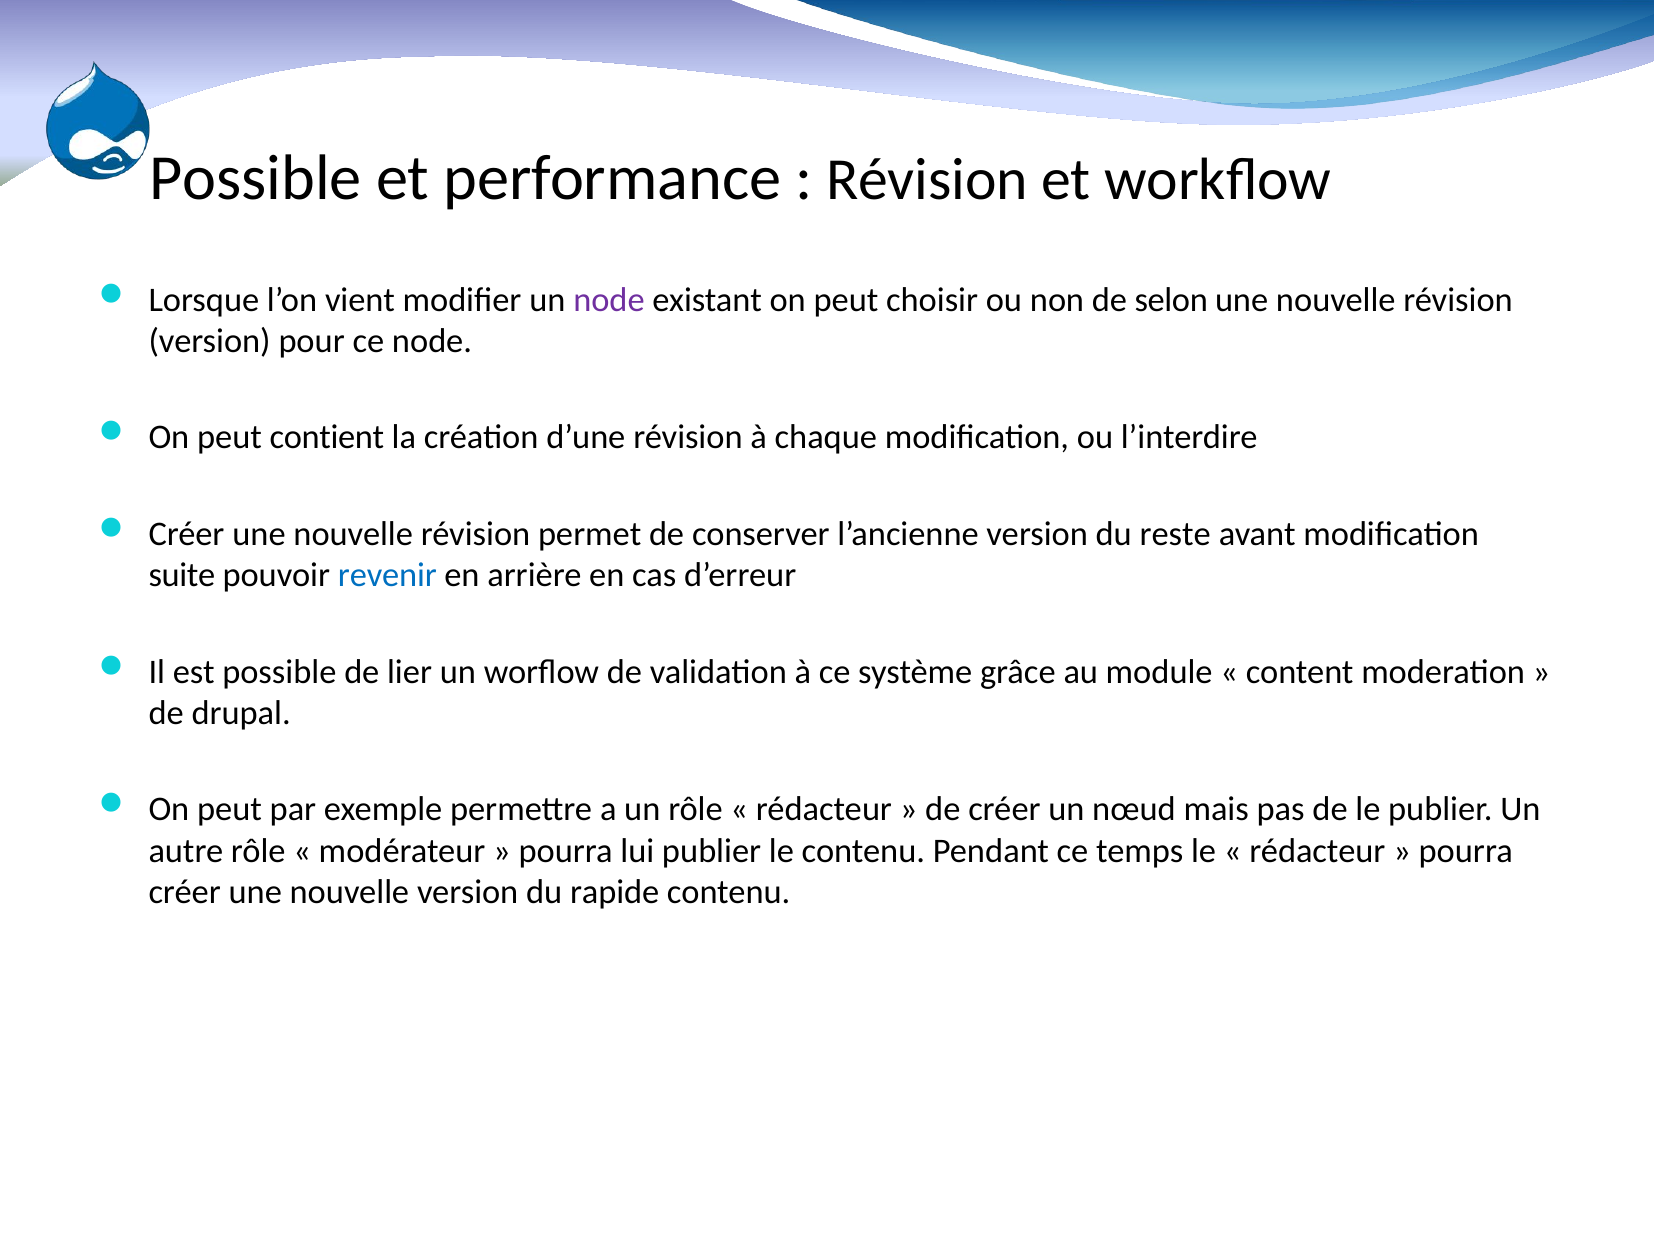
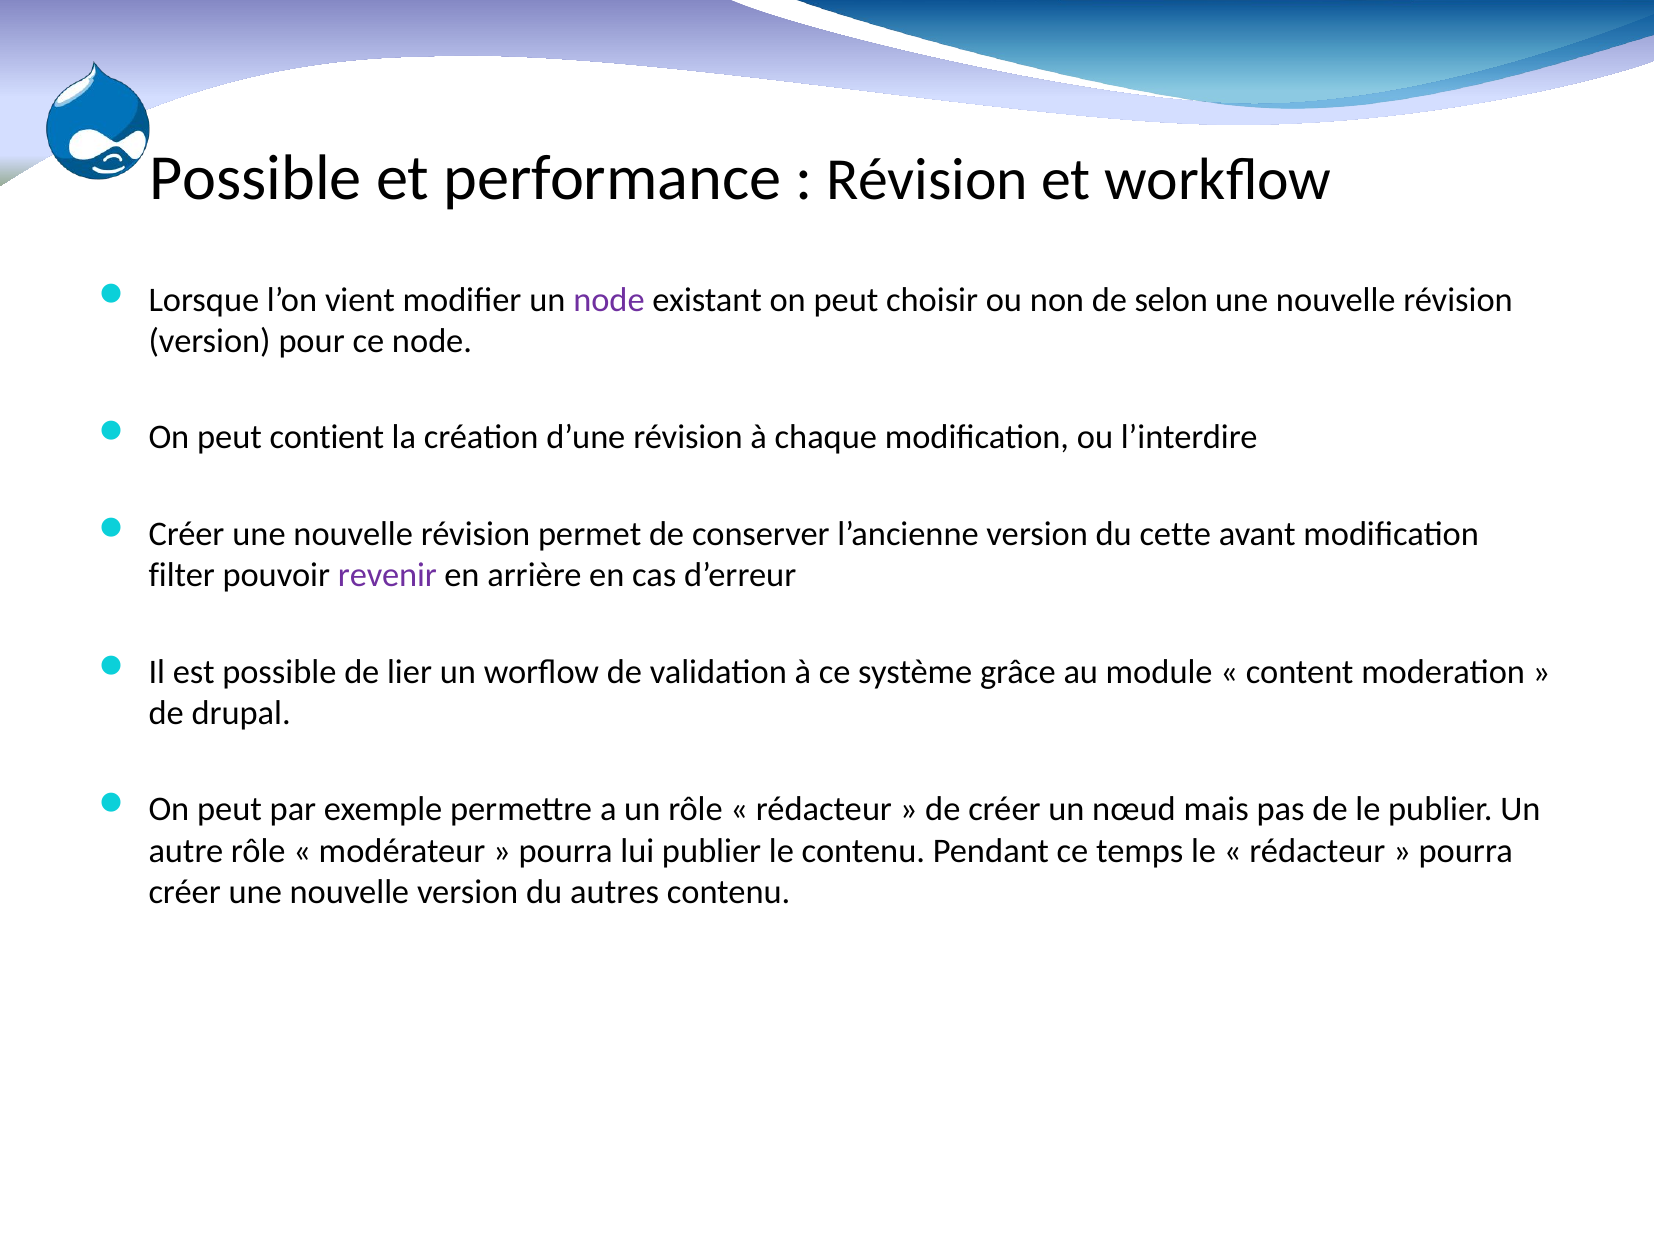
reste: reste -> cette
suite: suite -> filter
revenir colour: blue -> purple
rapide: rapide -> autres
